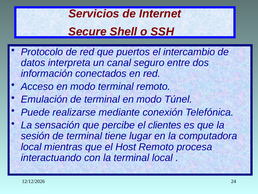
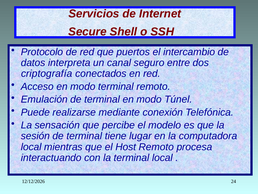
información: información -> criptografía
clientes: clientes -> modelo
